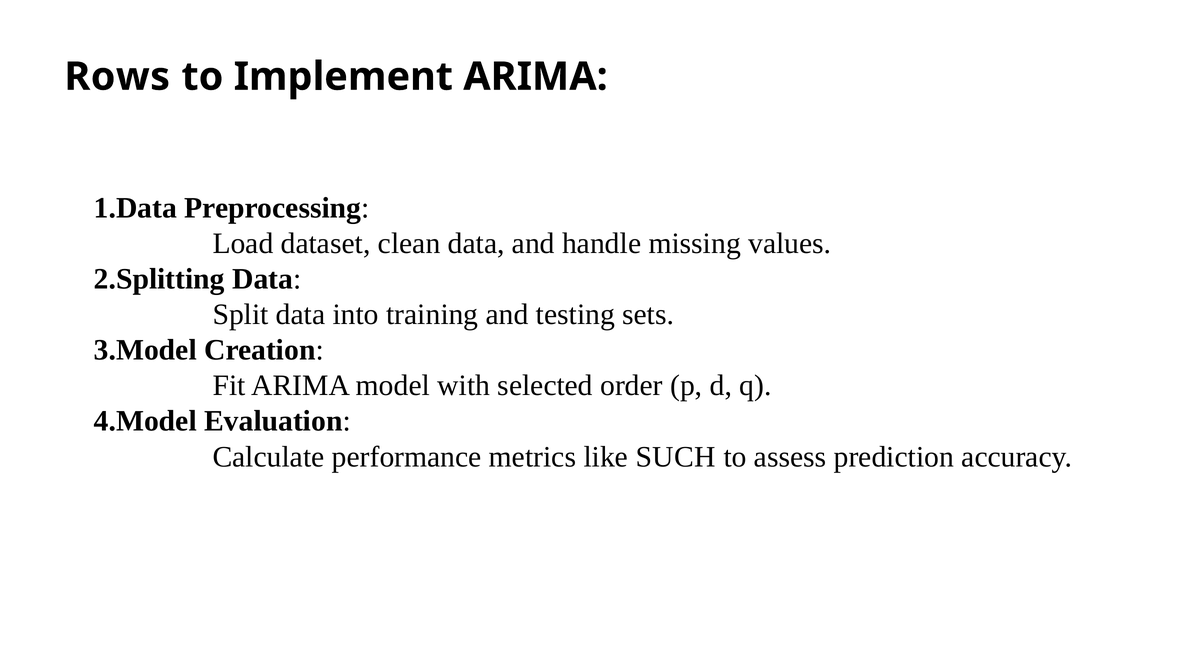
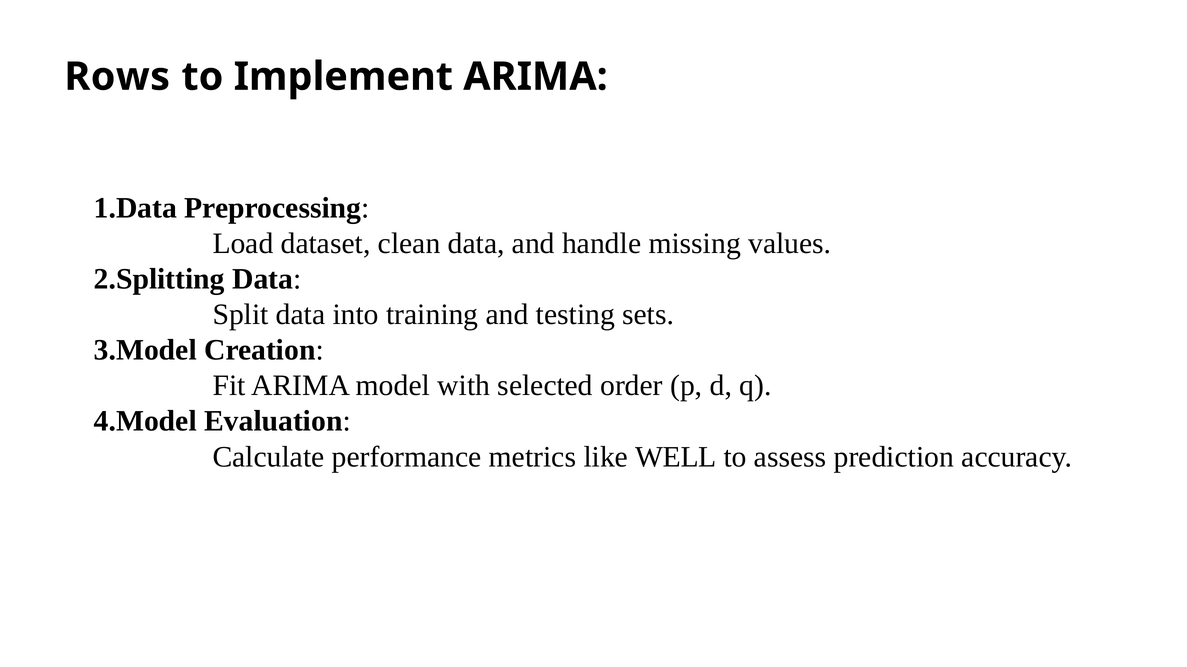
SUCH: SUCH -> WELL
